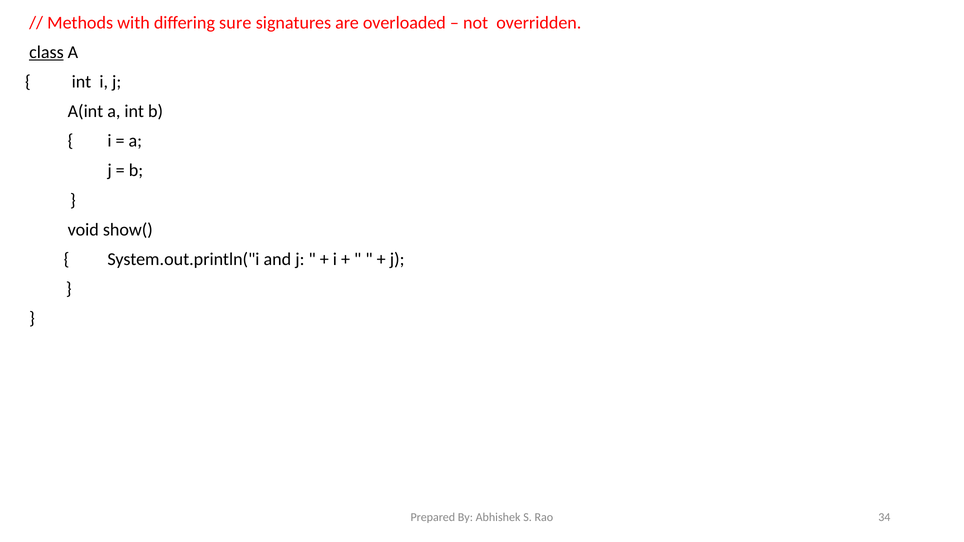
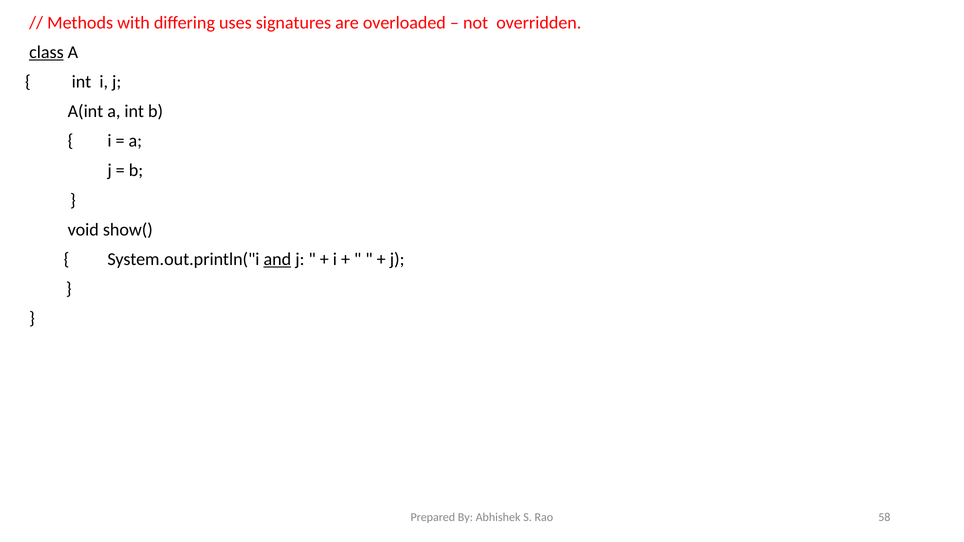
sure: sure -> uses
and underline: none -> present
34: 34 -> 58
